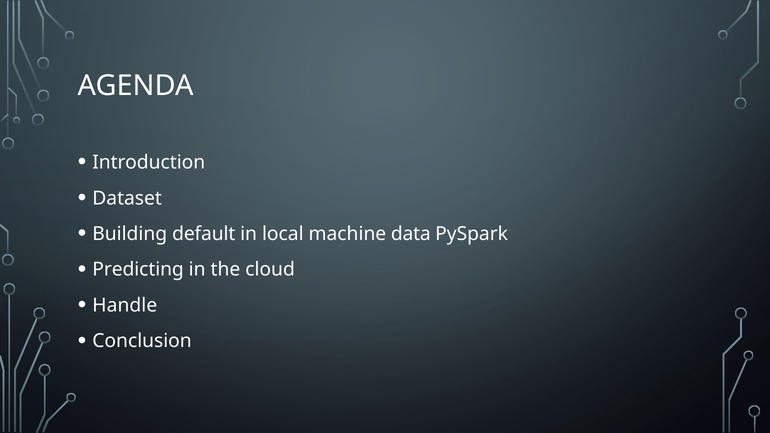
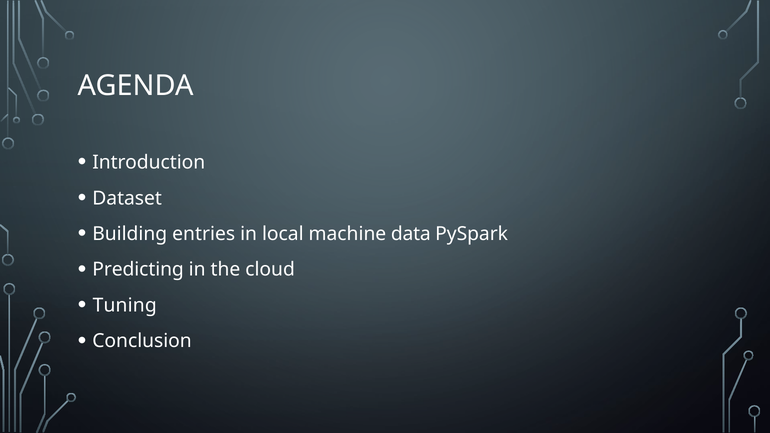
default: default -> entries
Handle: Handle -> Tuning
